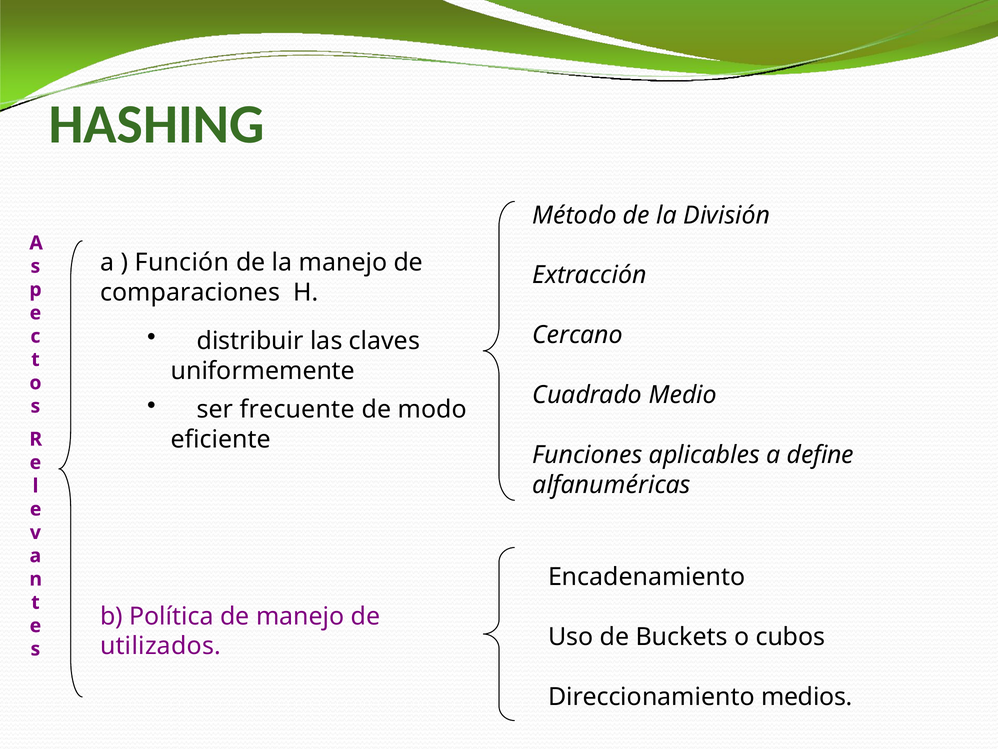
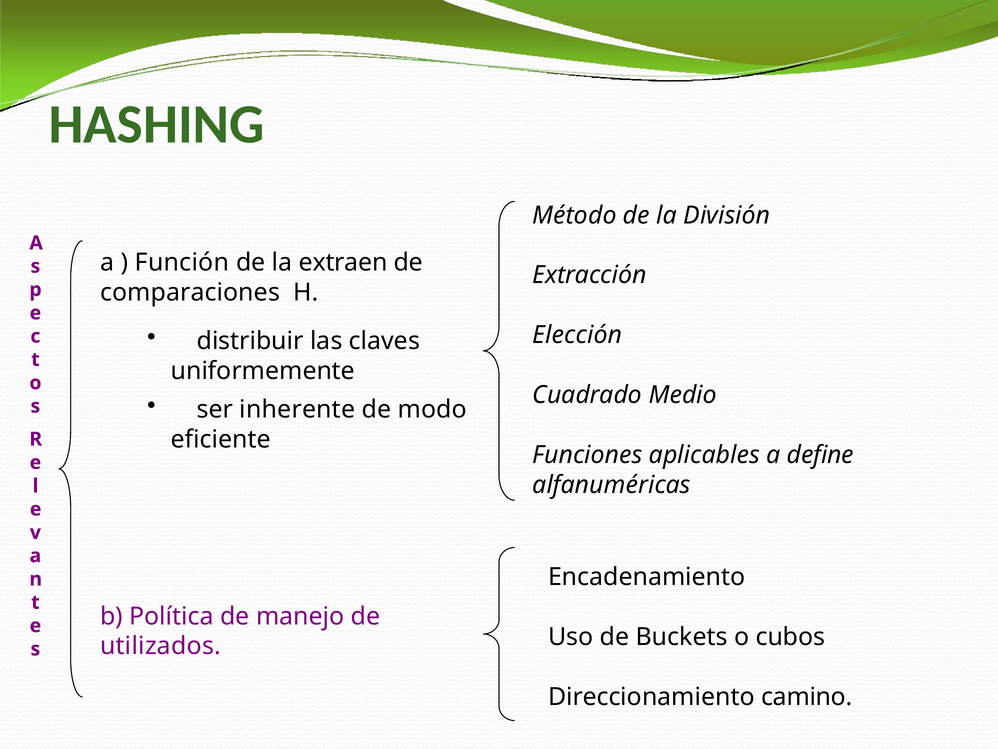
la manejo: manejo -> extraen
Cercano: Cercano -> Elección
frecuente: frecuente -> inherente
medios: medios -> camino
